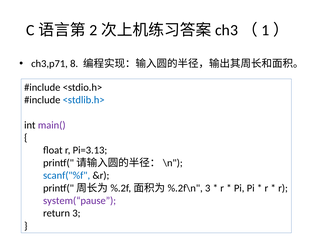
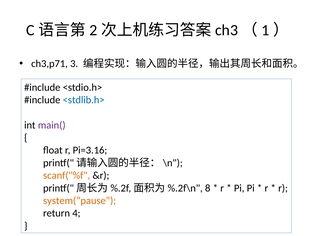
8: 8 -> 3
Pi=3.13: Pi=3.13 -> Pi=3.16
scanf("%f colour: blue -> orange
3 at (208, 188): 3 -> 8
system(“pause colour: purple -> orange
return 3: 3 -> 4
